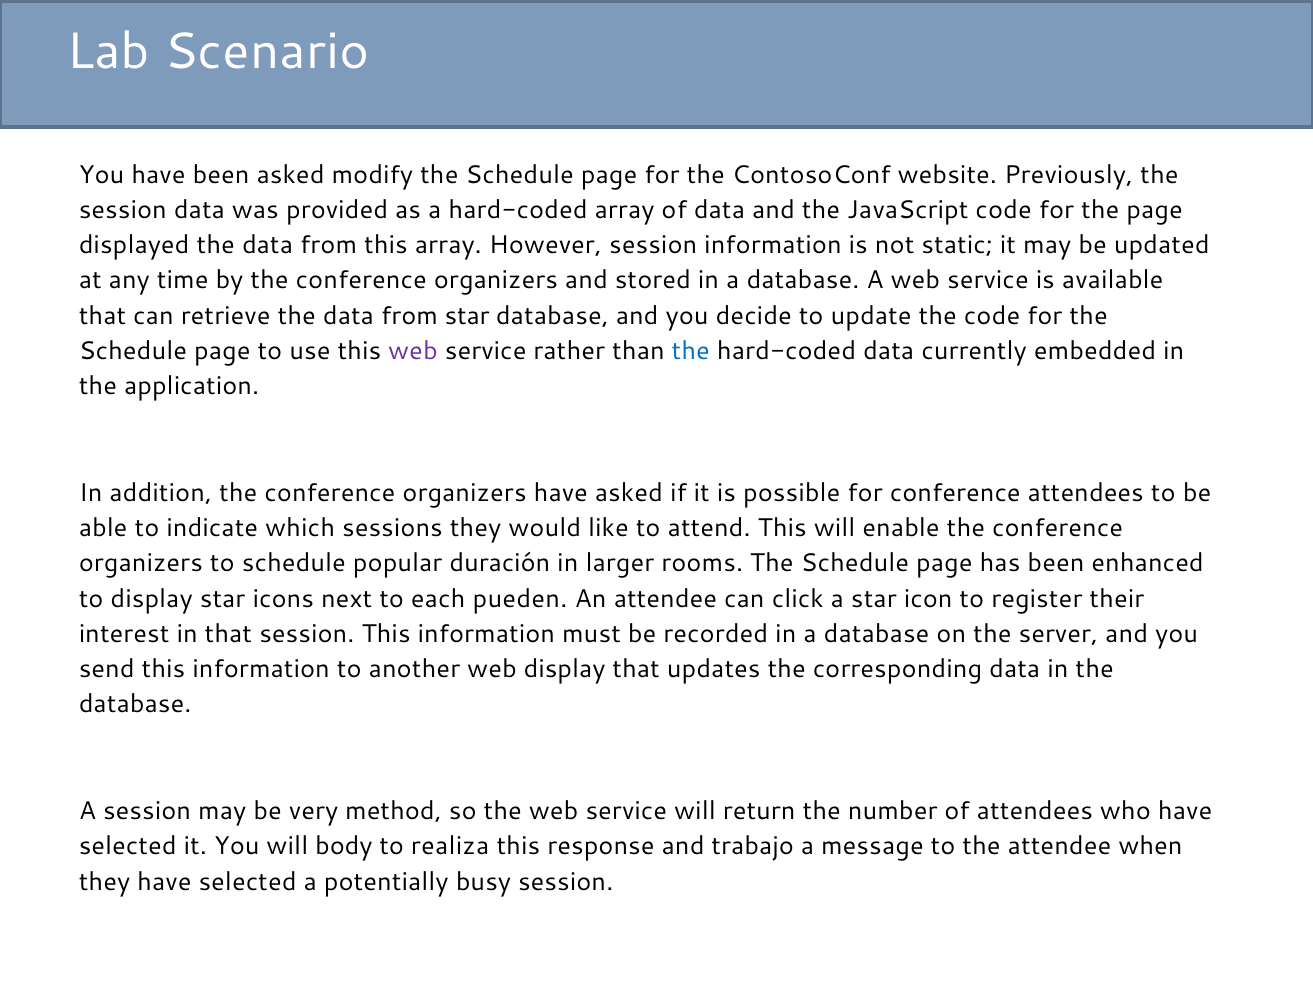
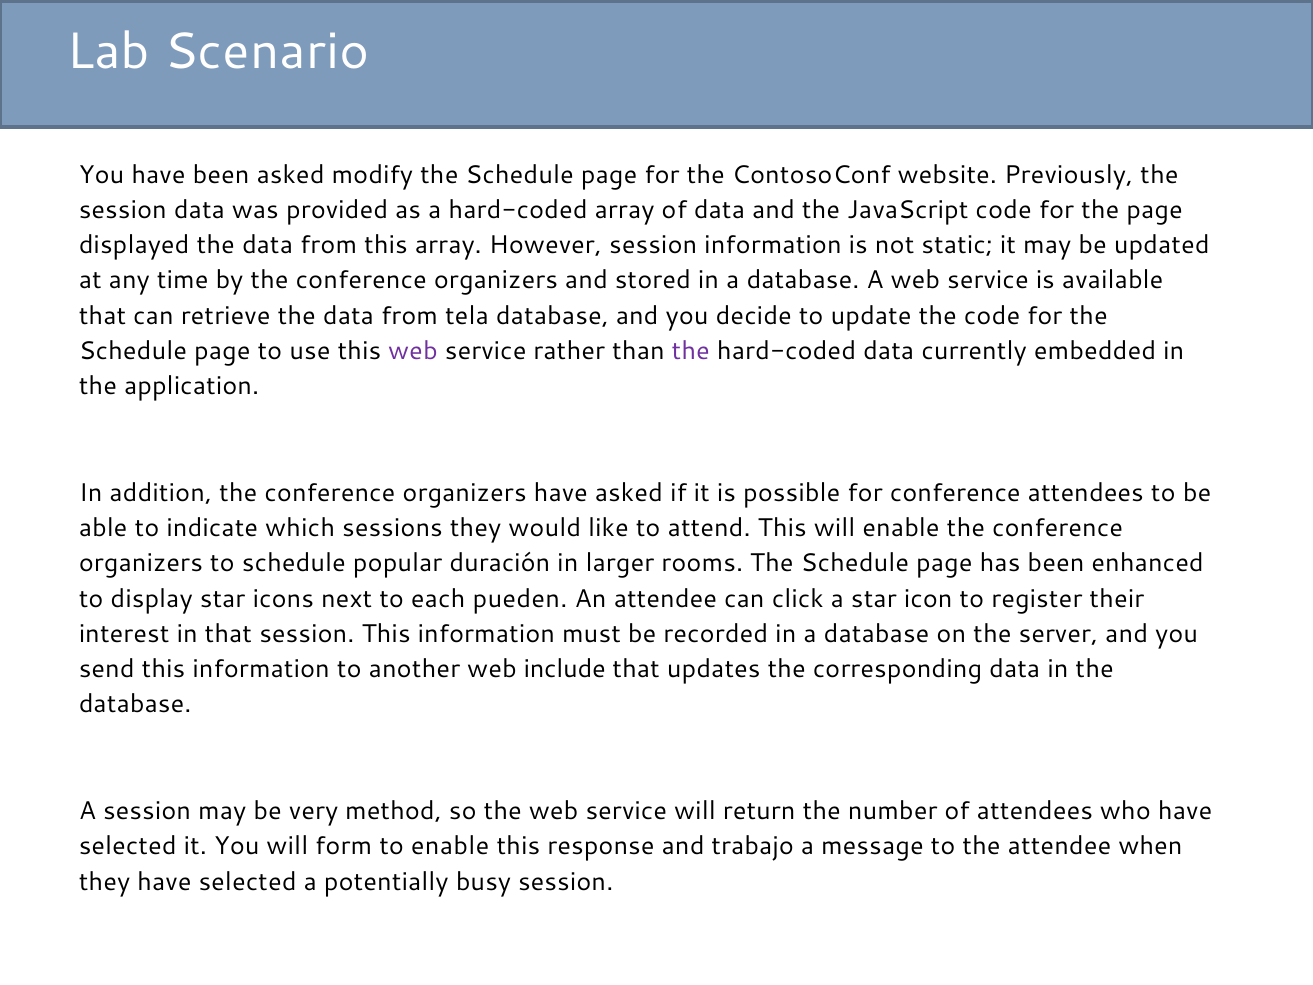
from star: star -> tela
the at (691, 351) colour: blue -> purple
web display: display -> include
body: body -> form
to realiza: realiza -> enable
